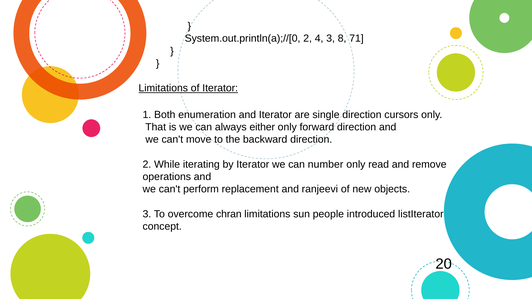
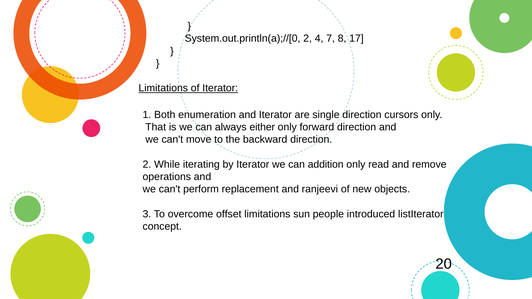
4 3: 3 -> 7
71: 71 -> 17
number: number -> addition
chran: chran -> offset
